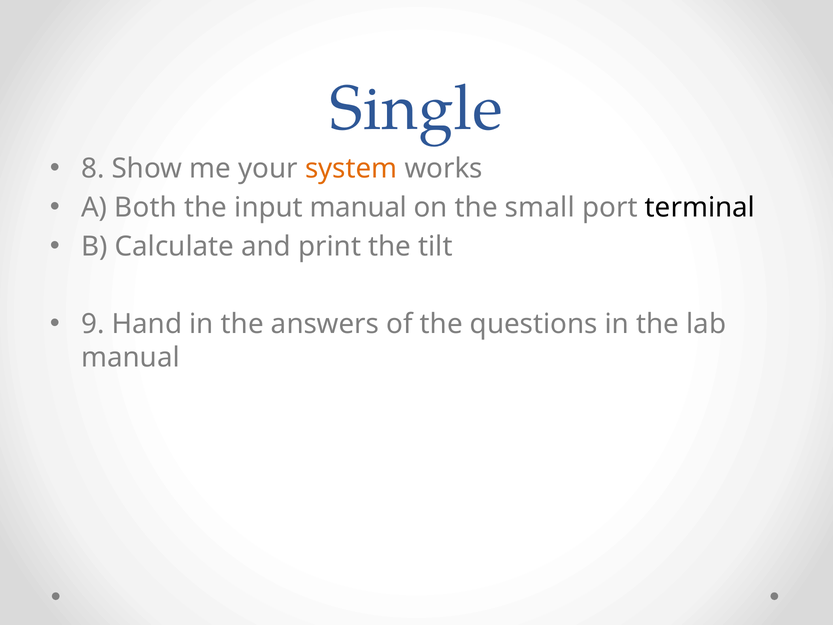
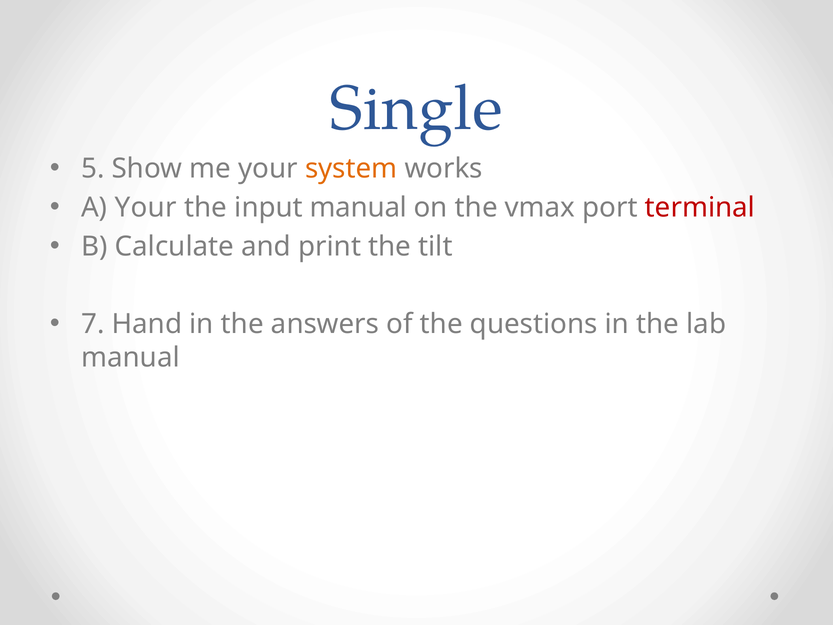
8: 8 -> 5
A Both: Both -> Your
small: small -> vmax
terminal colour: black -> red
9: 9 -> 7
